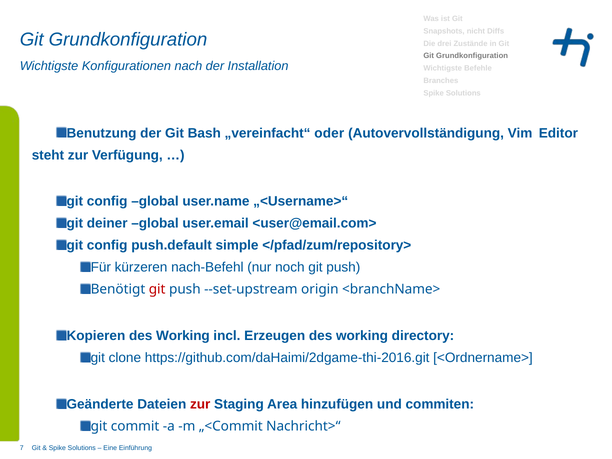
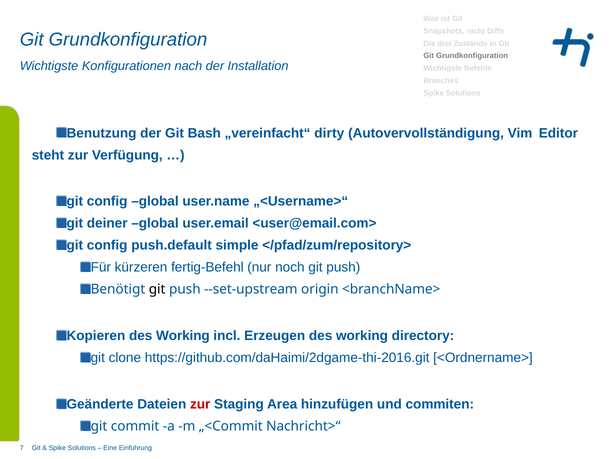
oder: oder -> dirty
nach-Befehl: nach-Befehl -> fertig-Befehl
git at (157, 289) colour: red -> black
